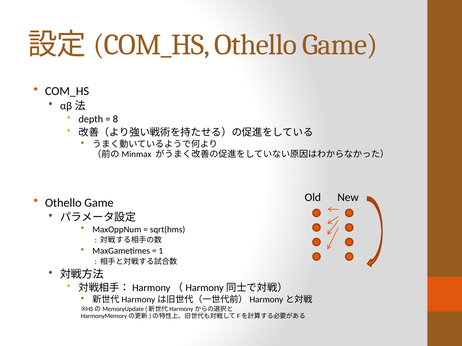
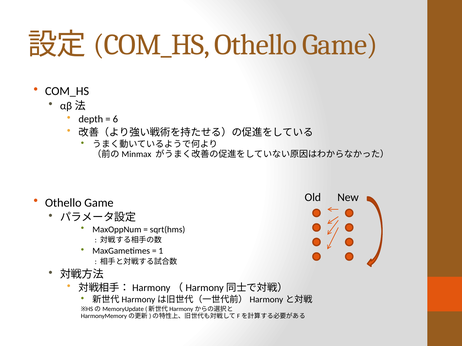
8: 8 -> 6
